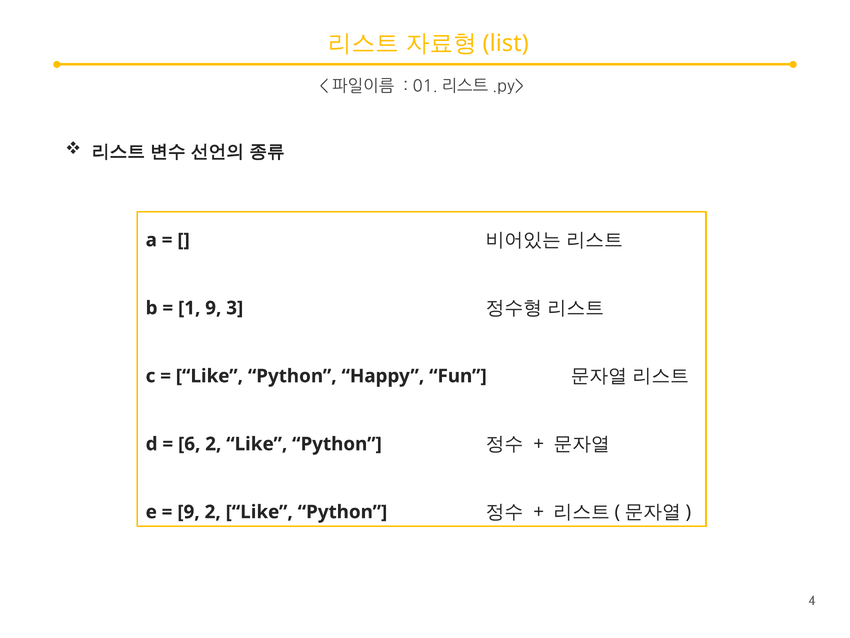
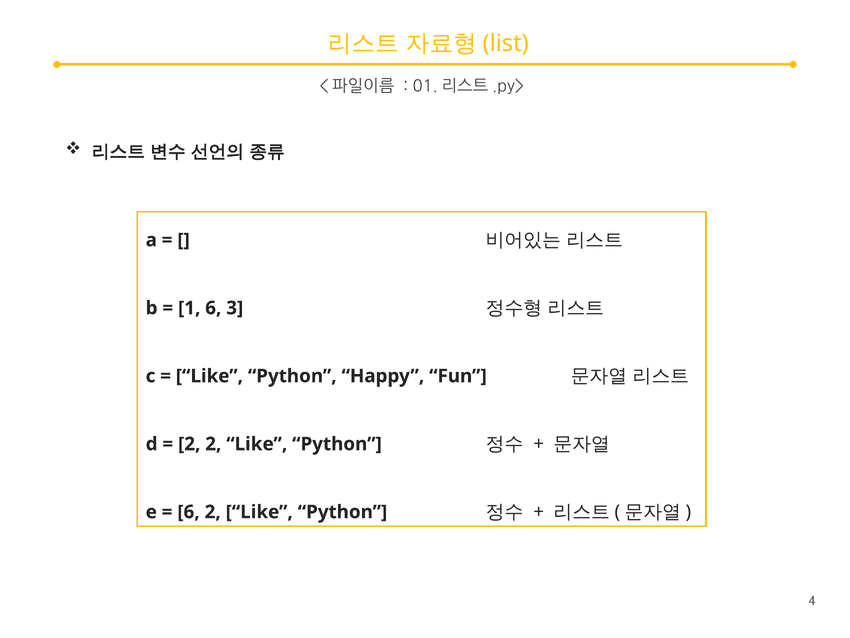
1 9: 9 -> 6
6 at (189, 444): 6 -> 2
9 at (189, 512): 9 -> 6
